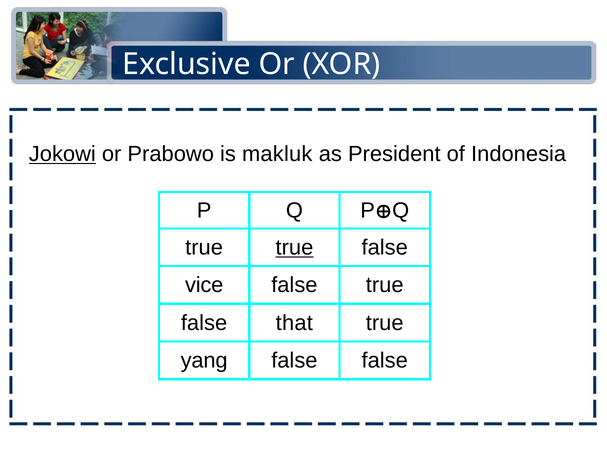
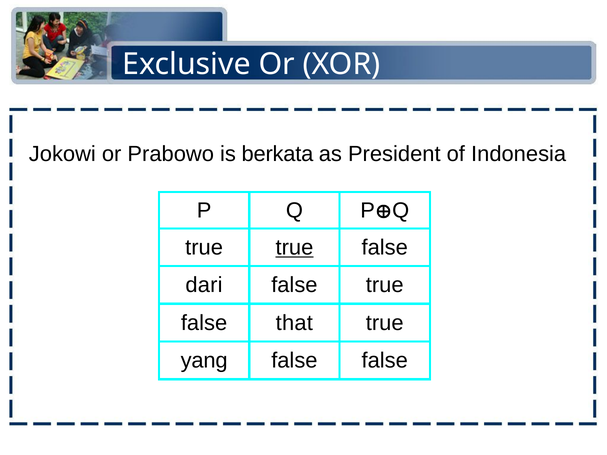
Jokowi underline: present -> none
makluk: makluk -> berkata
vice: vice -> dari
